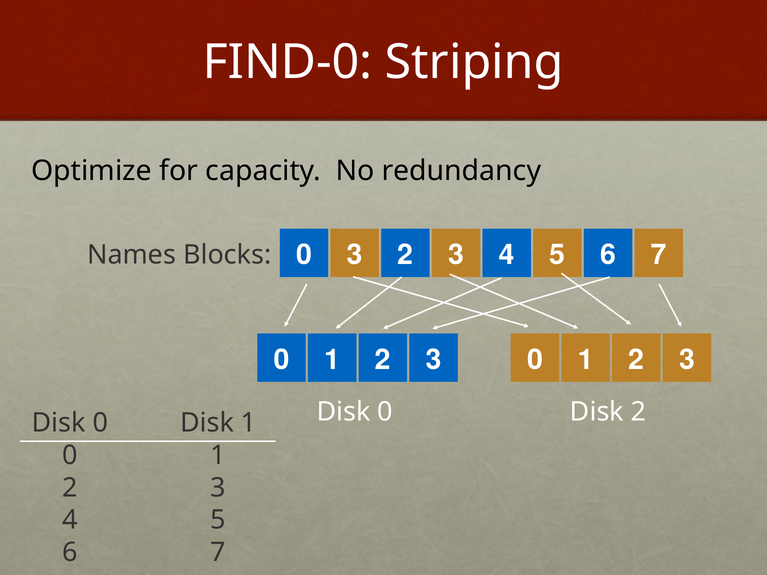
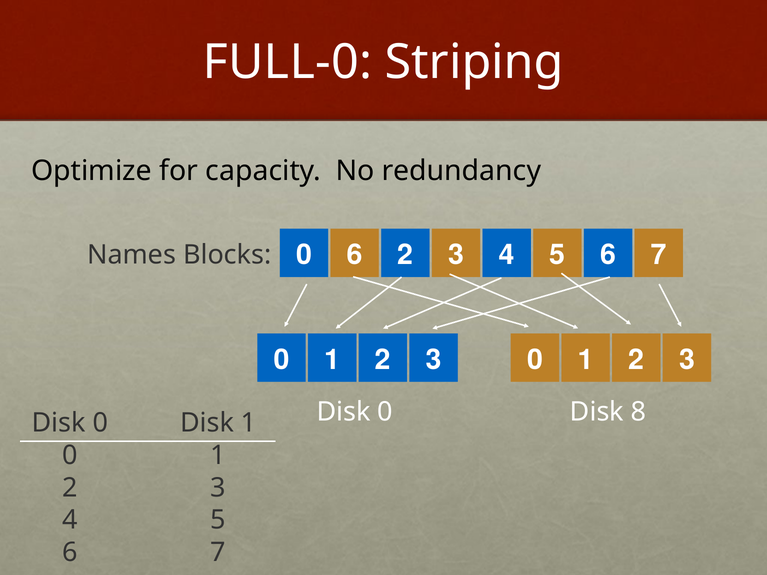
FIND-0: FIND-0 -> FULL-0
0 3: 3 -> 6
Disk 2: 2 -> 8
